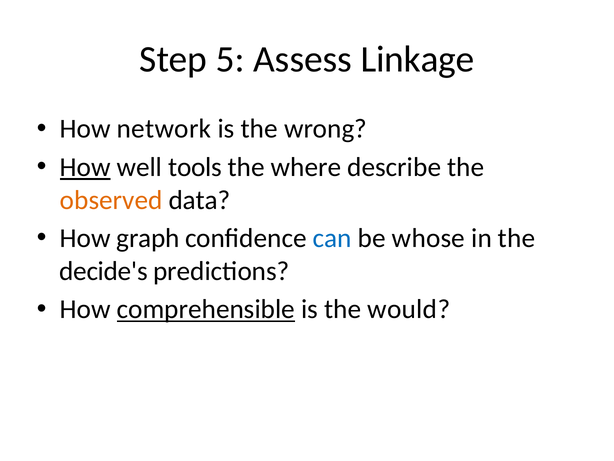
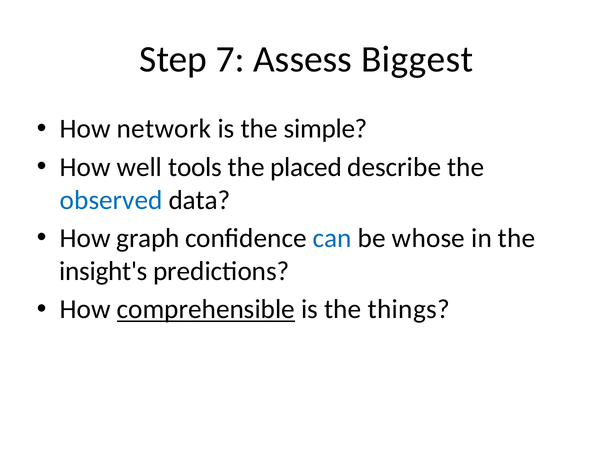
5: 5 -> 7
Linkage: Linkage -> Biggest
wrong: wrong -> simple
How at (85, 167) underline: present -> none
where: where -> placed
observed colour: orange -> blue
decide's: decide's -> insight's
would: would -> things
